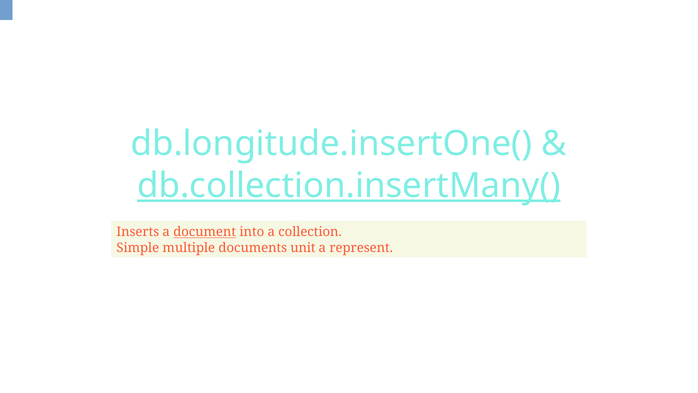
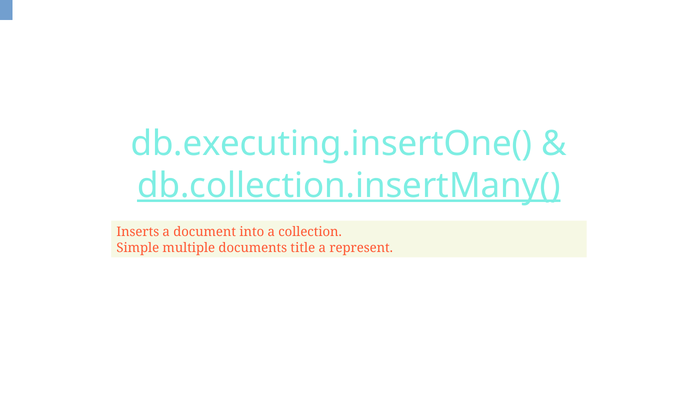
db.longitude.insertOne(: db.longitude.insertOne( -> db.executing.insertOne(
document underline: present -> none
unit: unit -> title
